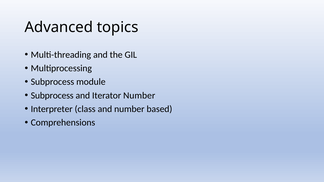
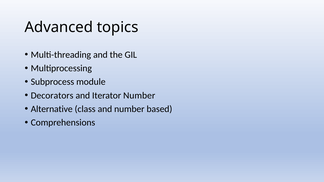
Subprocess at (52, 96): Subprocess -> Decorators
Interpreter: Interpreter -> Alternative
